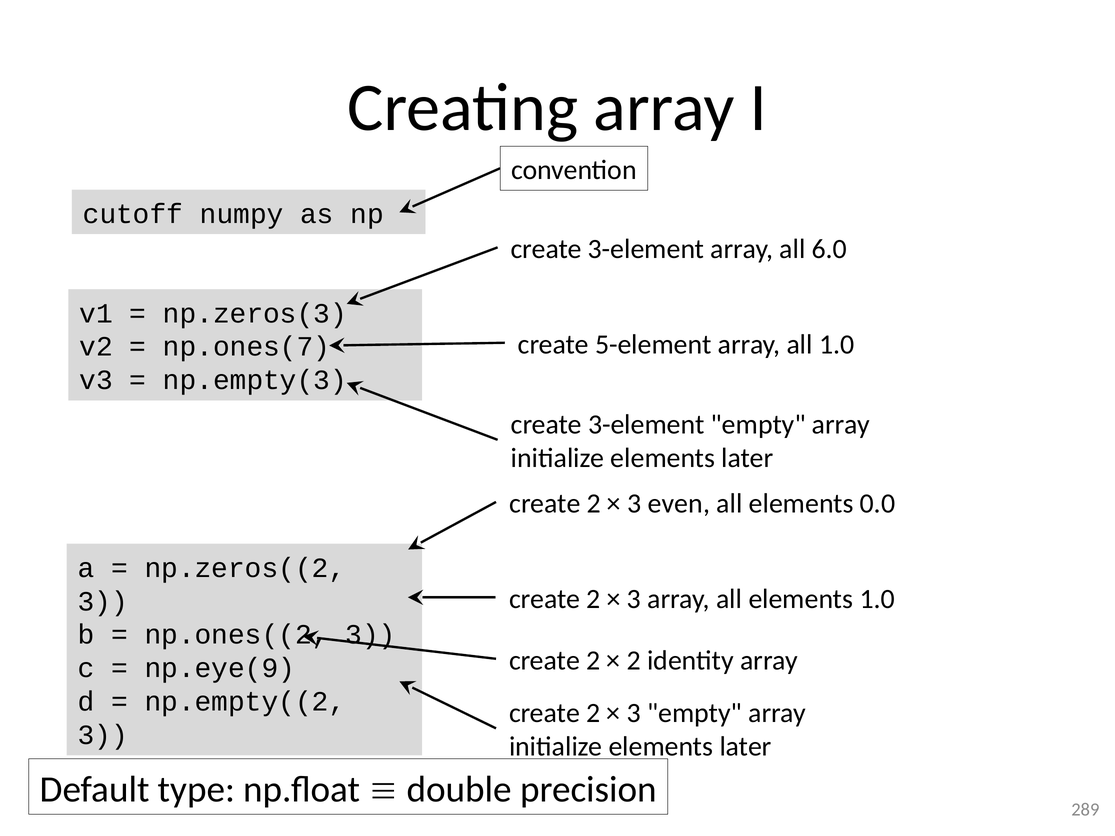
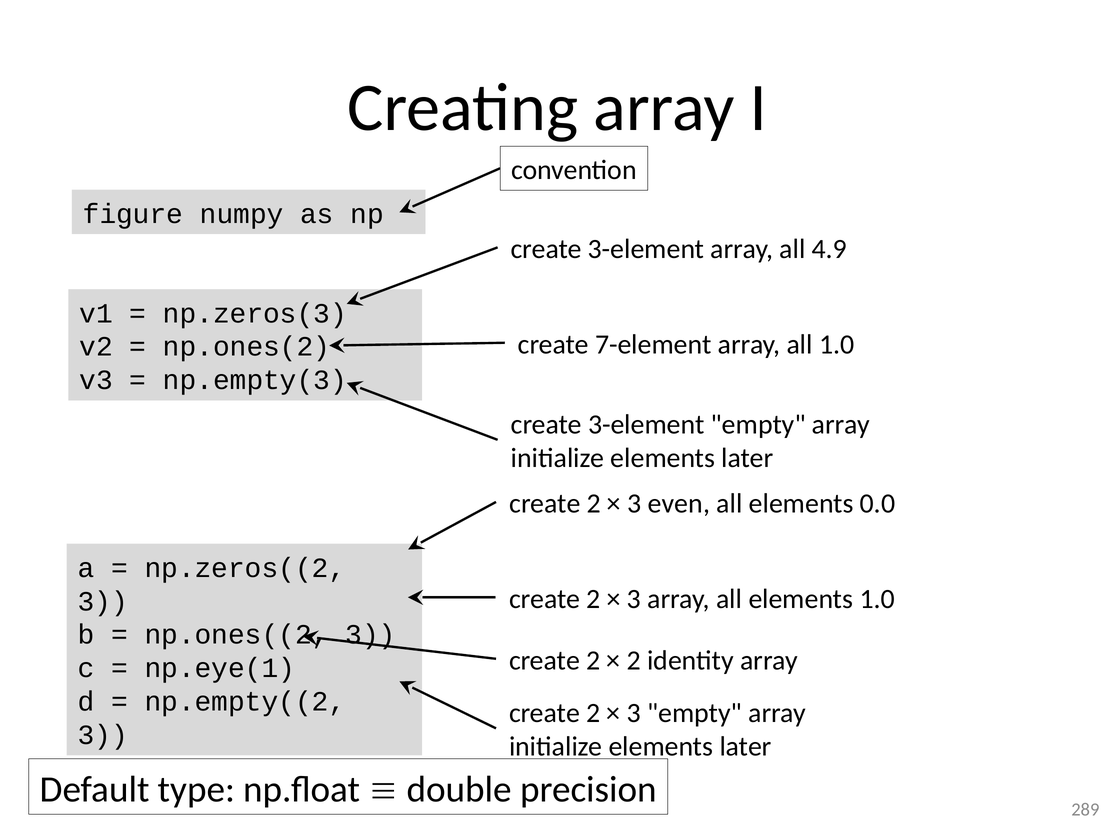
cutoff: cutoff -> figure
6.0: 6.0 -> 4.9
5-element: 5-element -> 7-element
np.ones(7: np.ones(7 -> np.ones(2
np.eye(9: np.eye(9 -> np.eye(1
